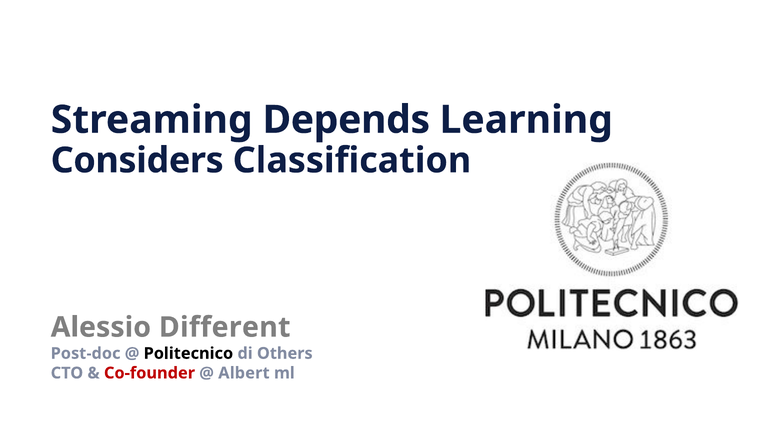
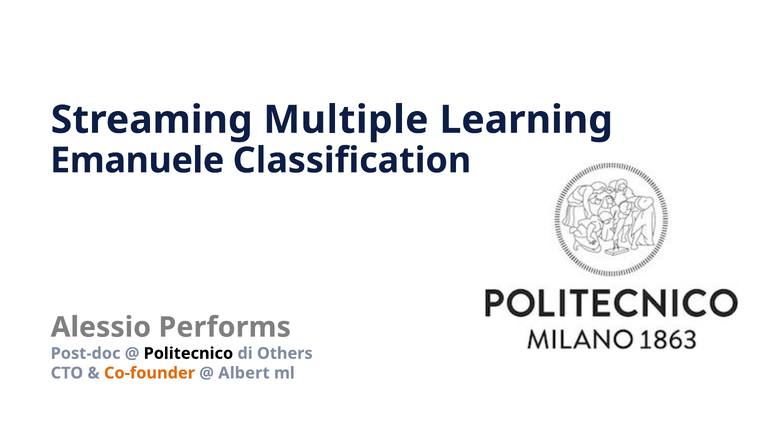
Depends: Depends -> Multiple
Considers: Considers -> Emanuele
Different: Different -> Performs
Co-founder colour: red -> orange
